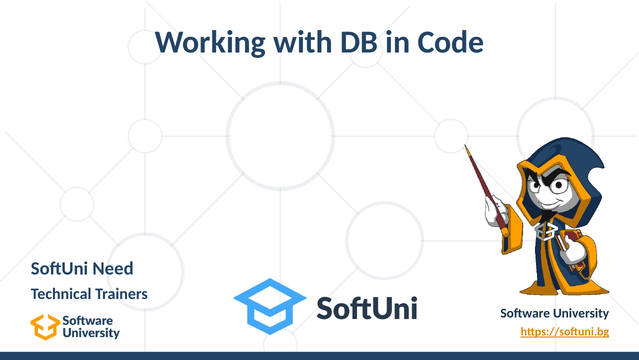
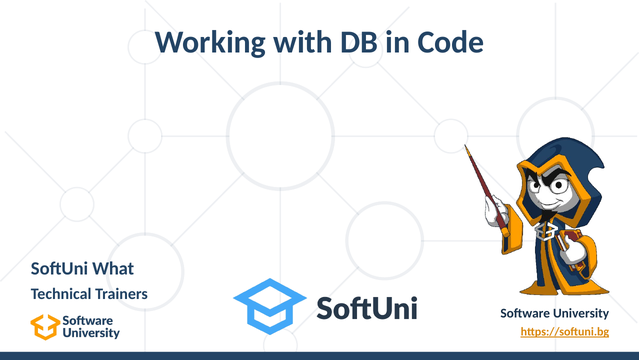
Need: Need -> What
